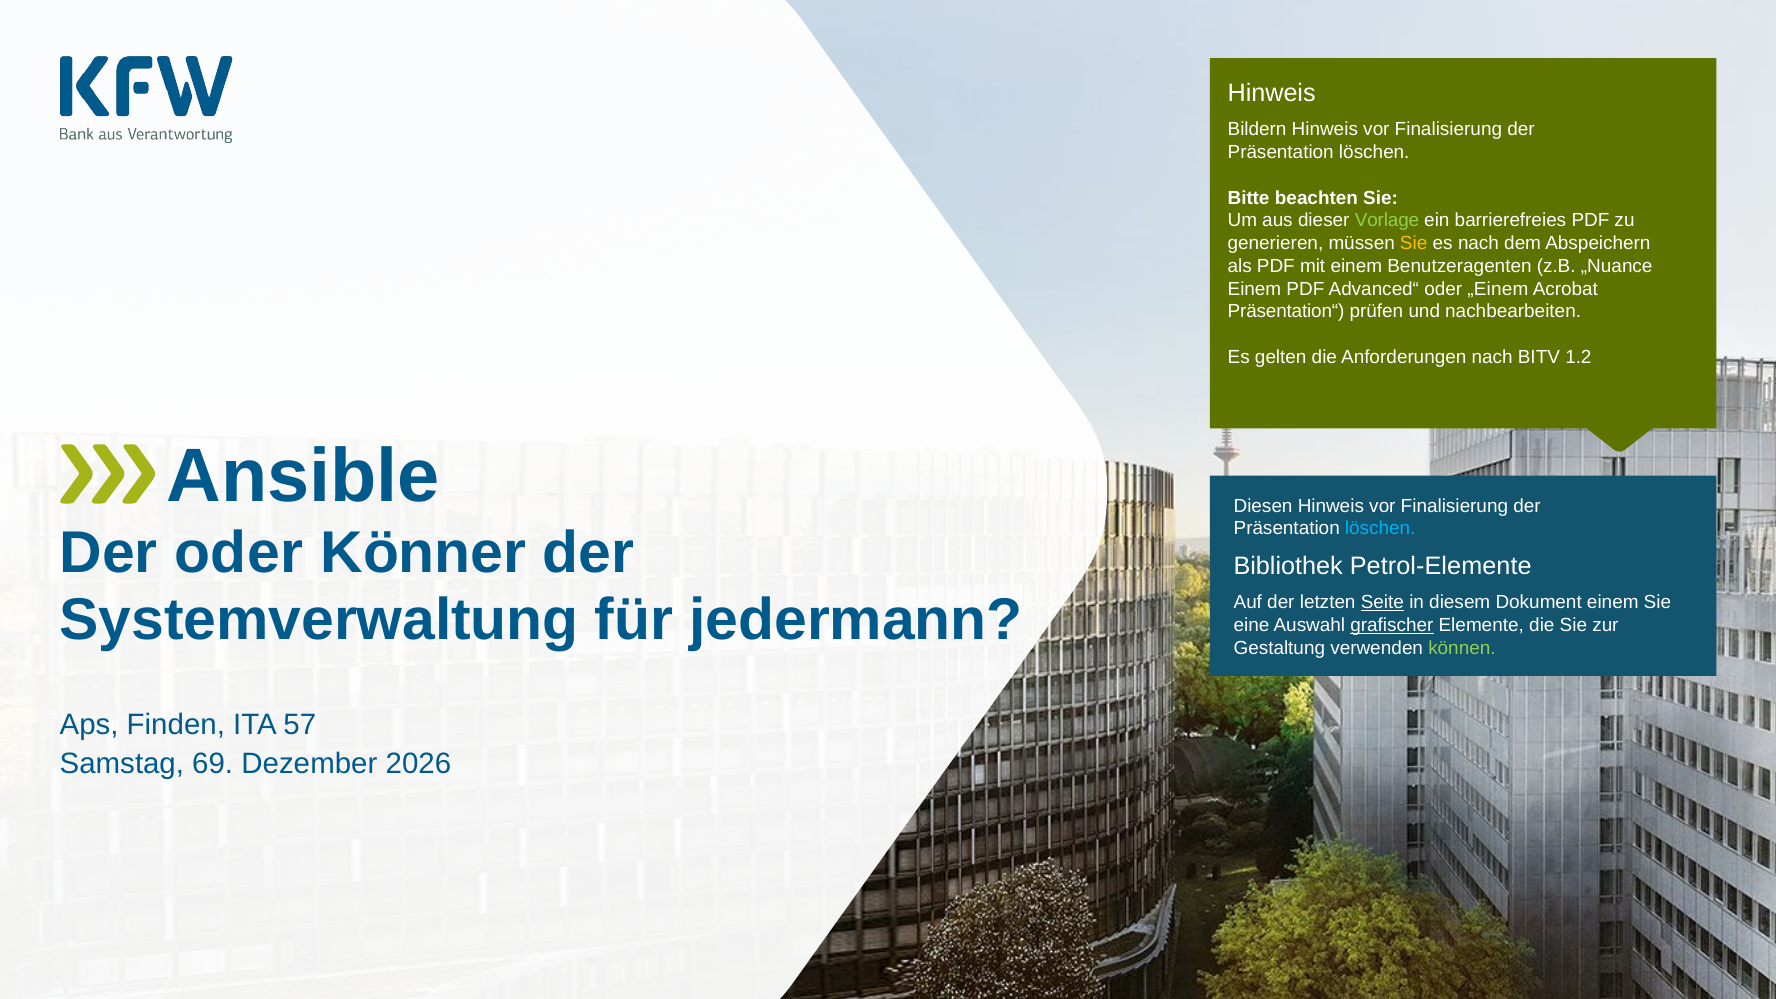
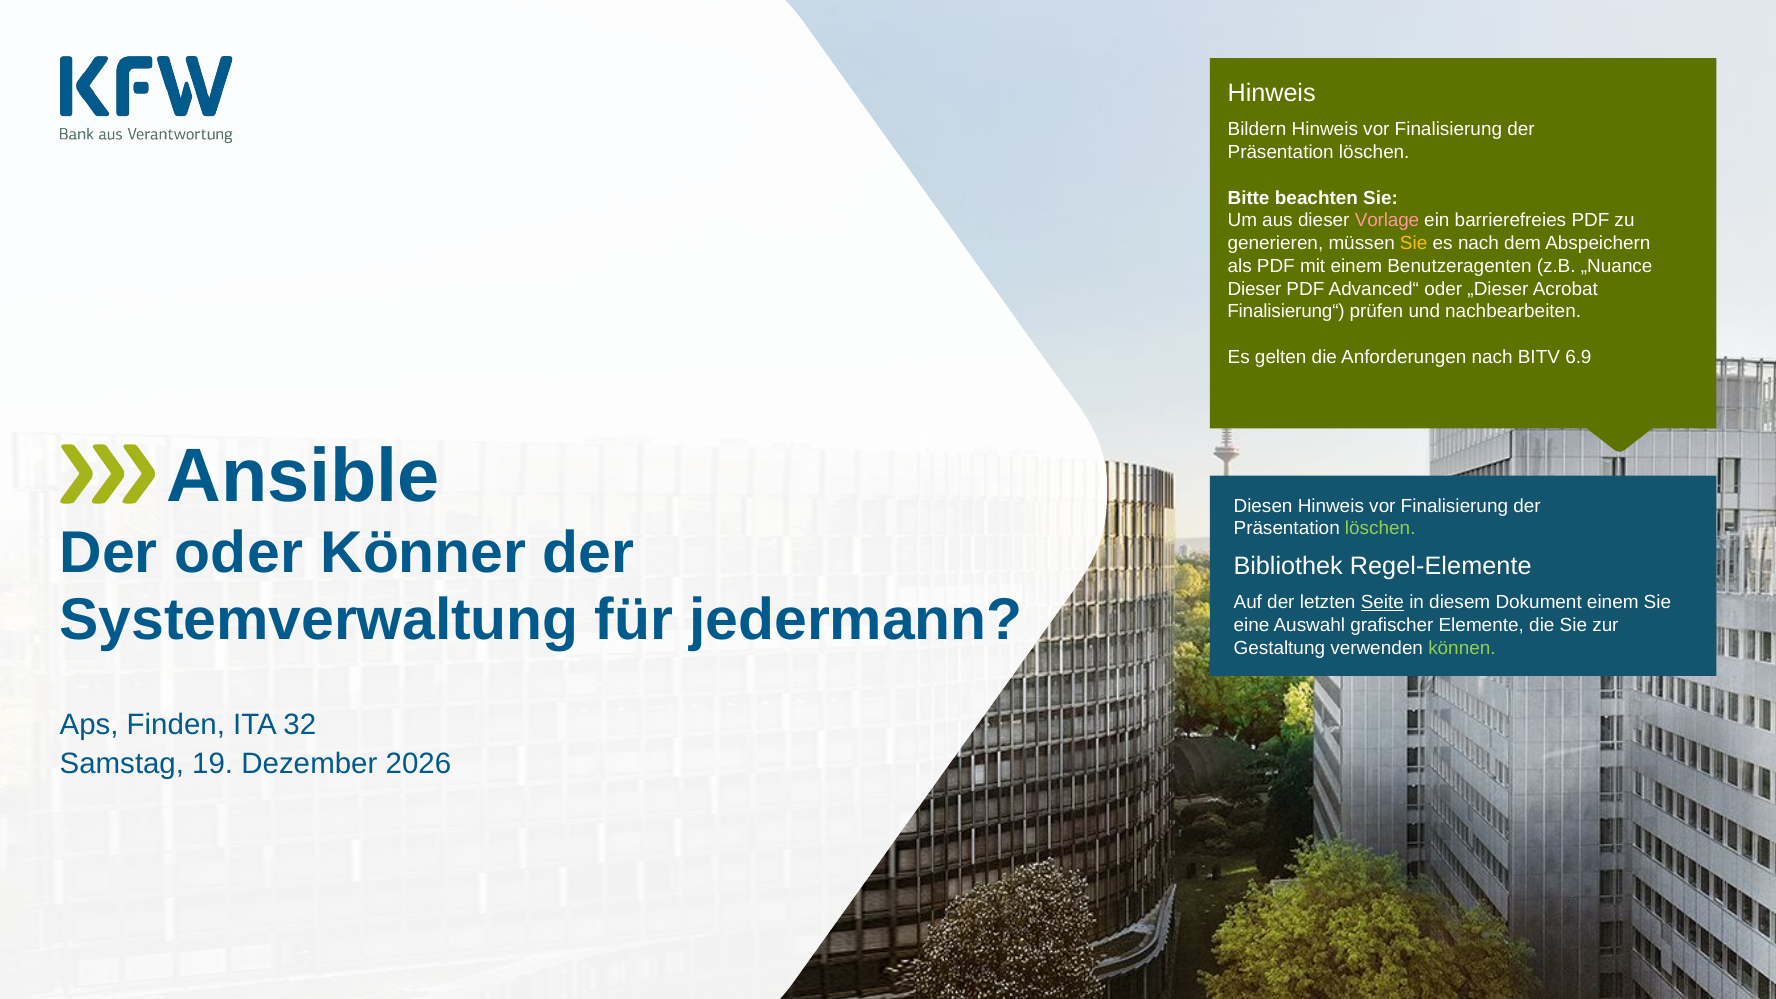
Vorlage colour: light green -> pink
Einem at (1254, 289): Einem -> Dieser
„Einem: „Einem -> „Dieser
Präsentation“: Präsentation“ -> Finalisierung“
1.2: 1.2 -> 6.9
löschen at (1380, 529) colour: light blue -> light green
Petrol-Elemente: Petrol-Elemente -> Regel-Elemente
grafischer underline: present -> none
57: 57 -> 32
69: 69 -> 19
